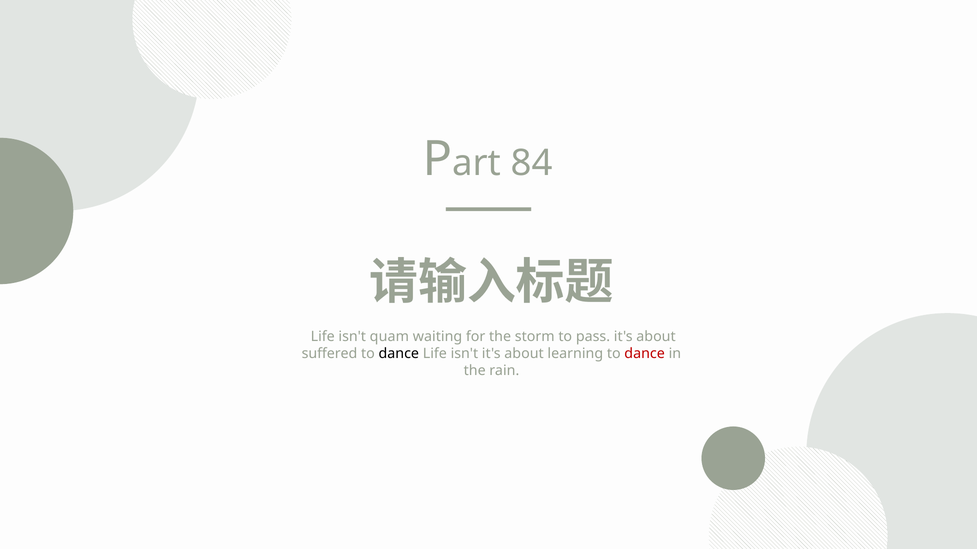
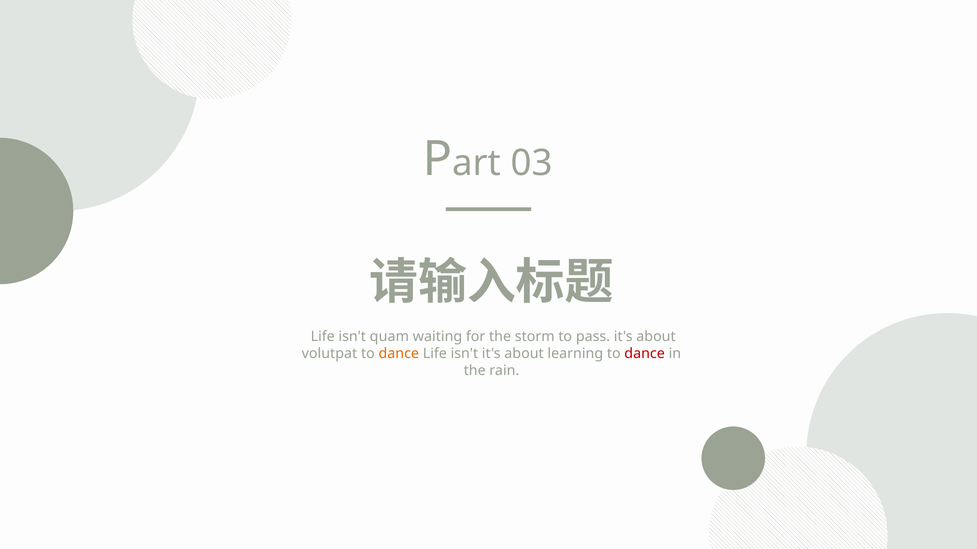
84: 84 -> 03
suffered: suffered -> volutpat
dance at (399, 354) colour: black -> orange
